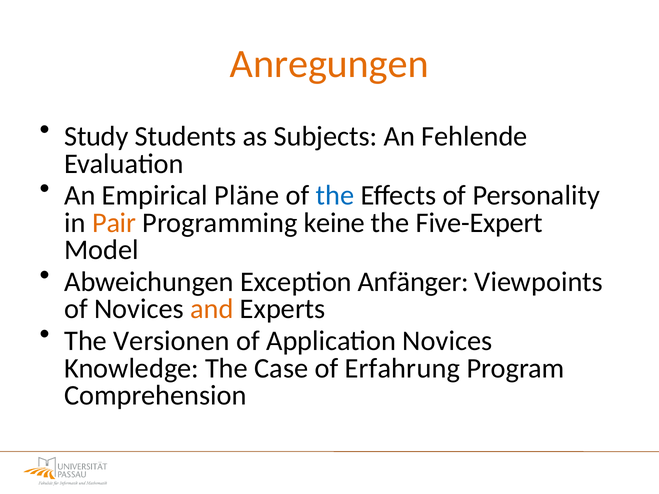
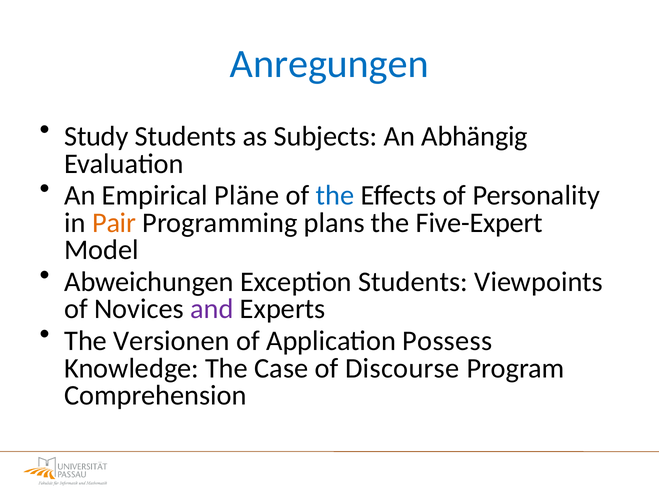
Anregungen colour: orange -> blue
Fehlende: Fehlende -> Abhängig
keine: keine -> plans
Exception Anfänger: Anfänger -> Students
and colour: orange -> purple
Application Novices: Novices -> Possess
Erfahrung: Erfahrung -> Discourse
